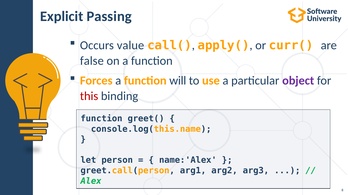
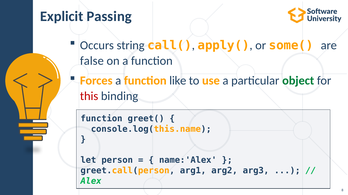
value: value -> string
curr(: curr( -> some(
will: will -> like
object colour: purple -> green
